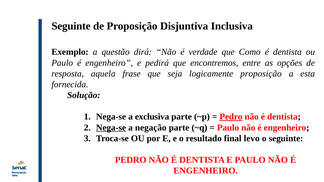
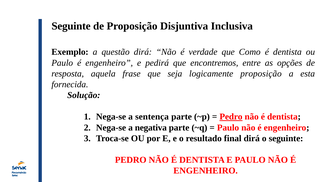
exclusiva: exclusiva -> sentença
Nega-se at (111, 128) underline: present -> none
negação: negação -> negativa
final levo: levo -> dirá
